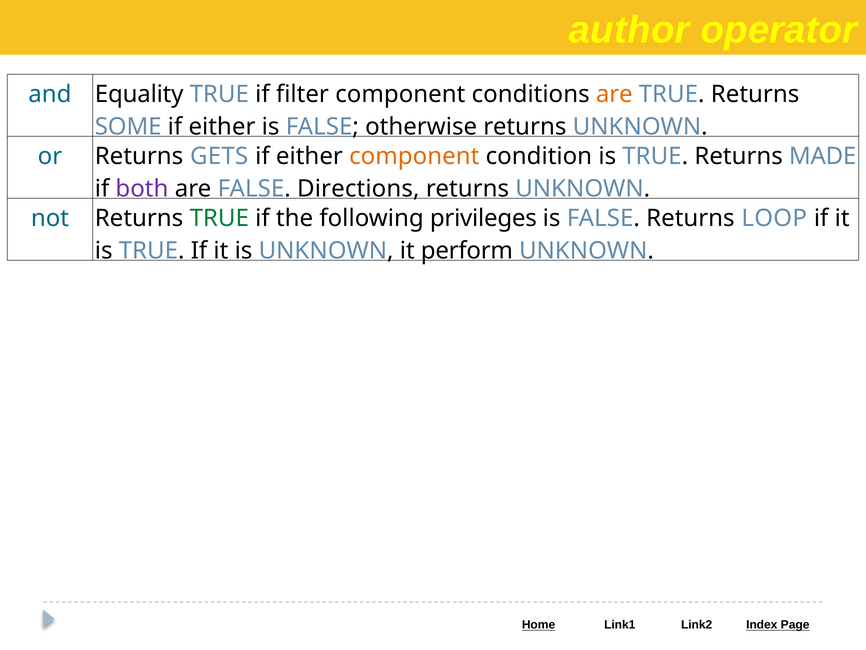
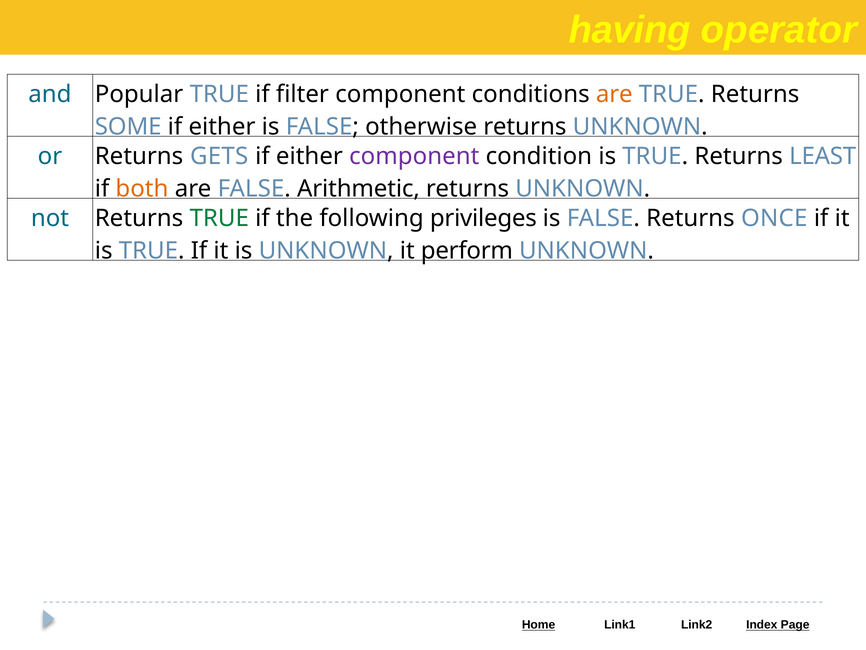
author: author -> having
Equality: Equality -> Popular
component at (414, 156) colour: orange -> purple
MADE: MADE -> LEAST
both colour: purple -> orange
Directions: Directions -> Arithmetic
LOOP: LOOP -> ONCE
